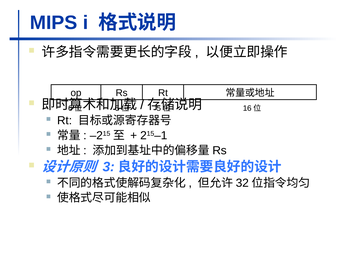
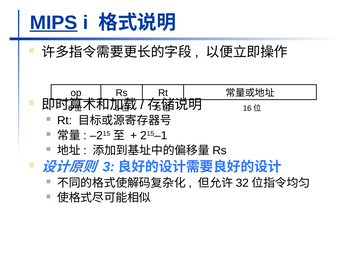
MIPS underline: none -> present
